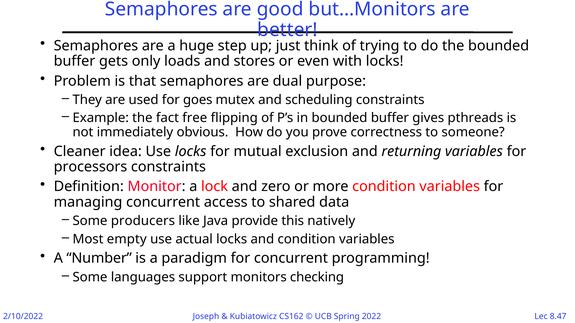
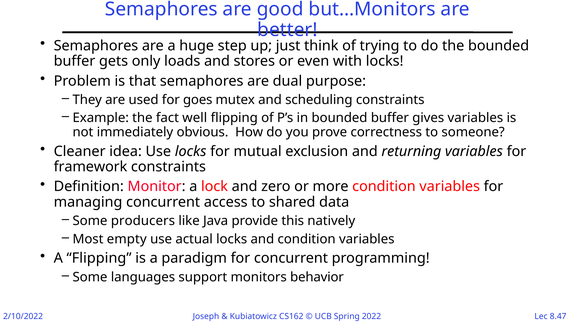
free: free -> well
gives pthreads: pthreads -> variables
processors: processors -> framework
A Number: Number -> Flipping
checking: checking -> behavior
